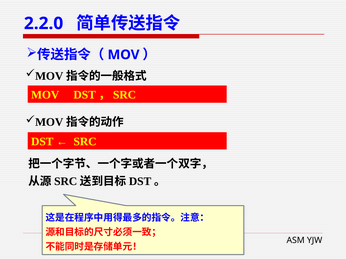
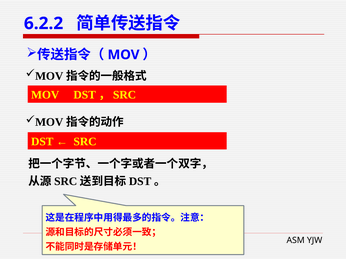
2.2.0: 2.2.0 -> 6.2.2
